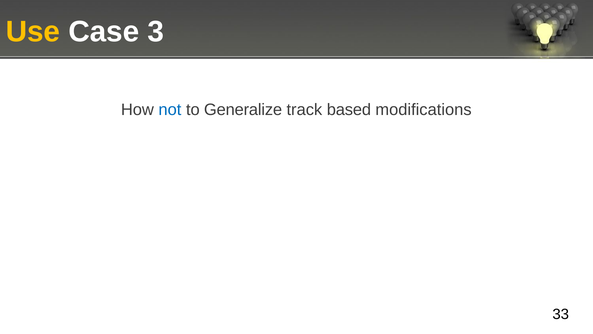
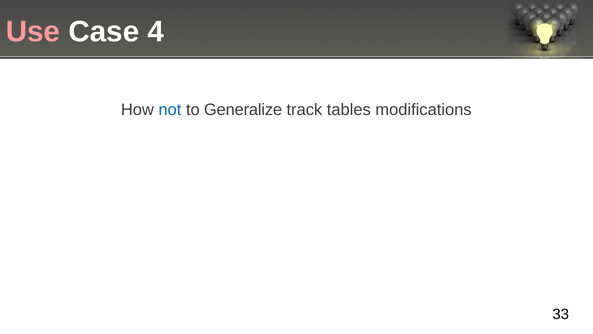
Use colour: yellow -> pink
3: 3 -> 4
based: based -> tables
